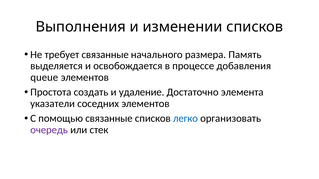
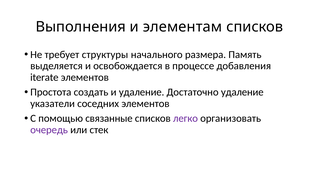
изменении: изменении -> элементам
требует связанные: связанные -> структуры
queue: queue -> iterate
Достаточно элемента: элемента -> удаление
легко colour: blue -> purple
